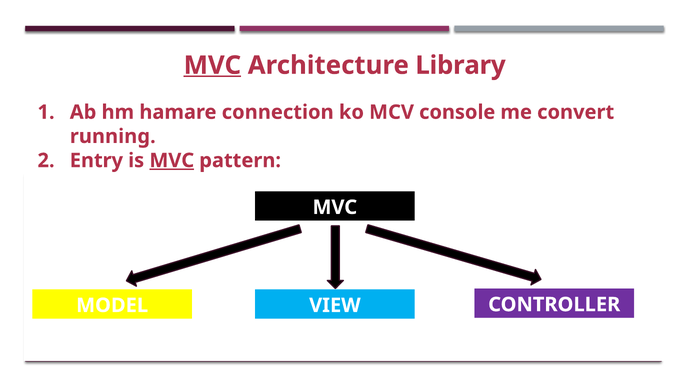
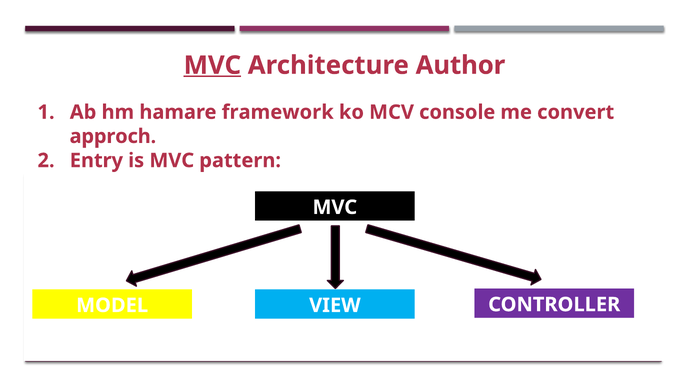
Library: Library -> Author
connection: connection -> framework
running: running -> approch
MVC at (172, 160) underline: present -> none
